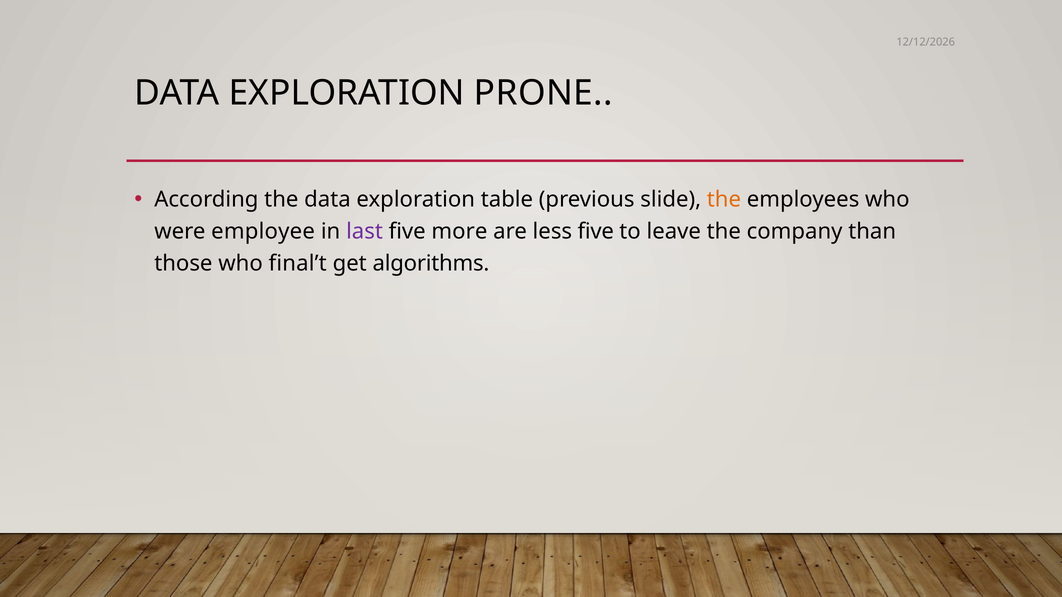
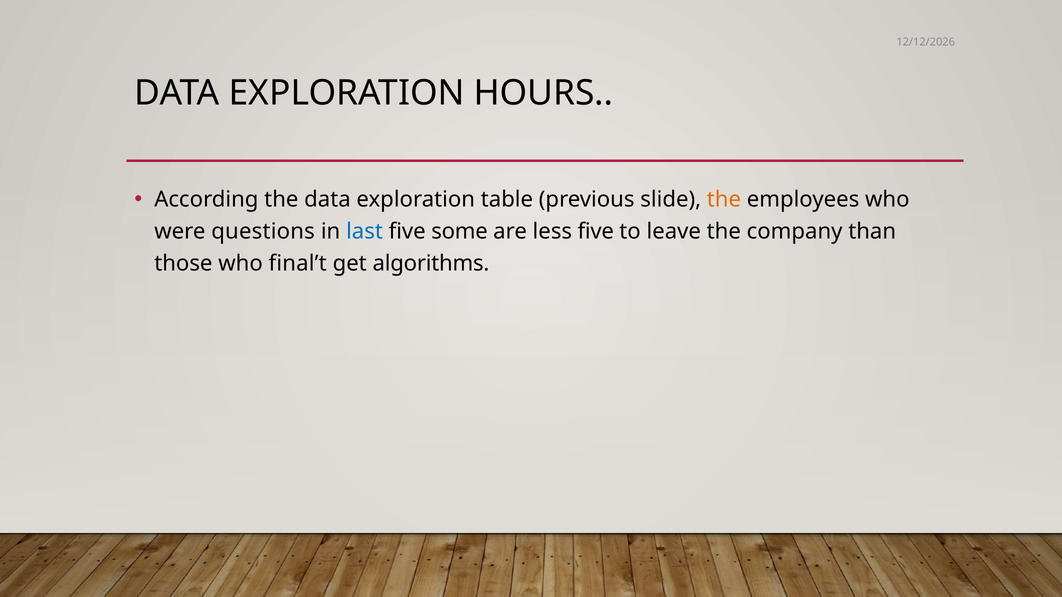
PRONE: PRONE -> HOURS
employee: employee -> questions
last colour: purple -> blue
more: more -> some
